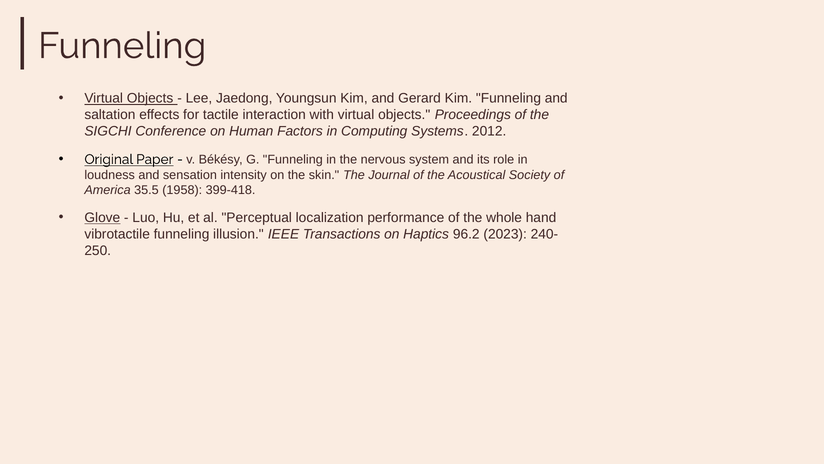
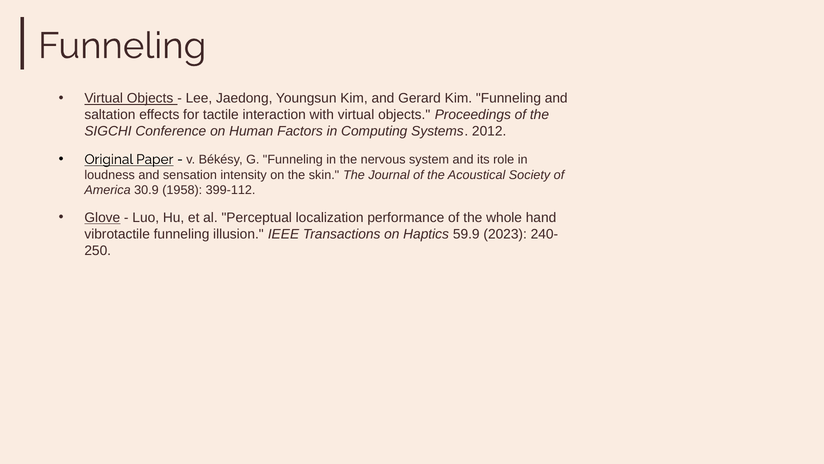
35.5: 35.5 -> 30.9
399-418: 399-418 -> 399-112
96.2: 96.2 -> 59.9
